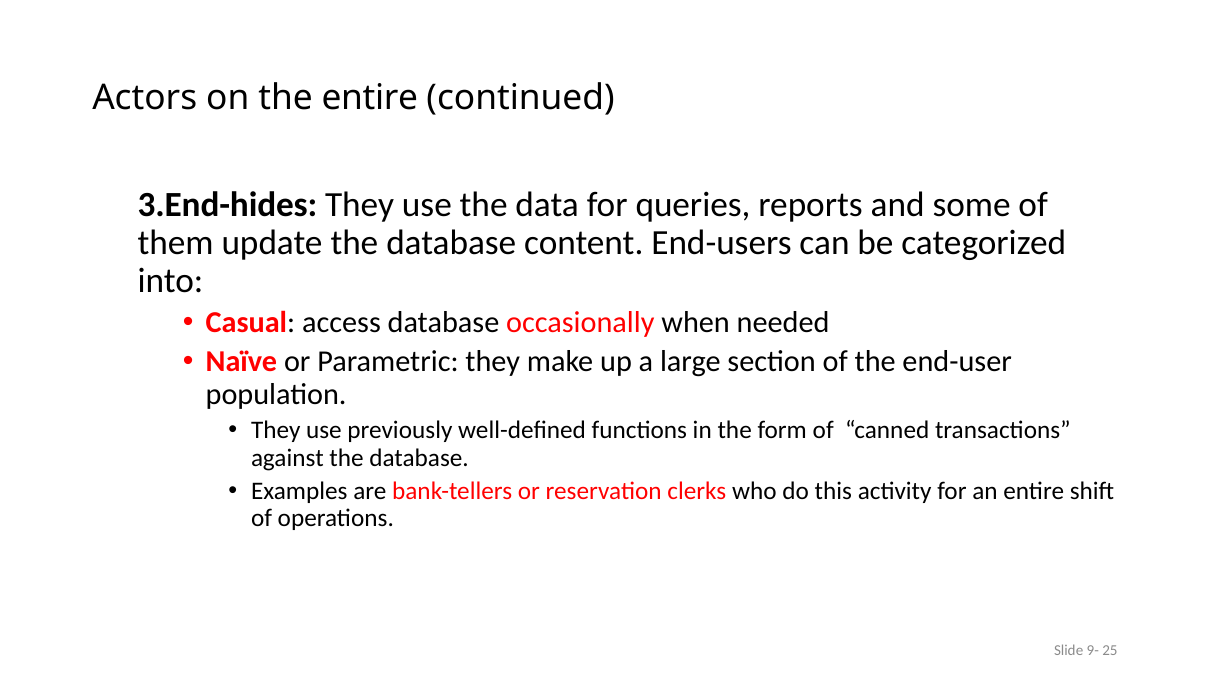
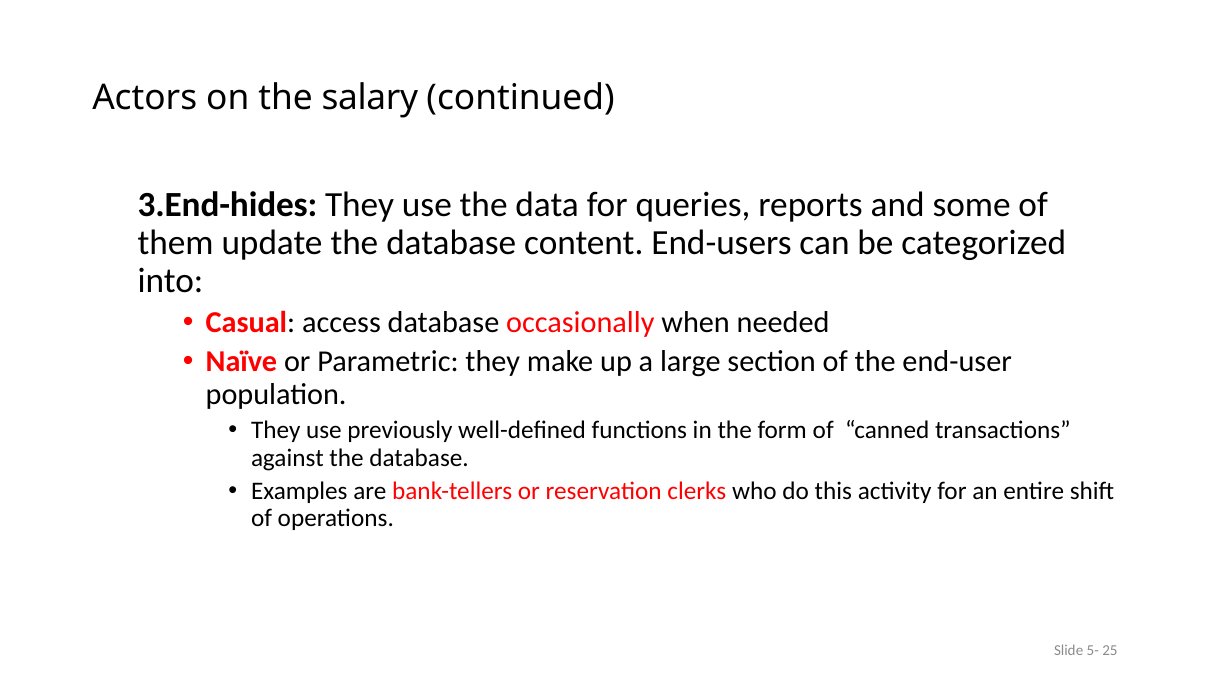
the entire: entire -> salary
9-: 9- -> 5-
